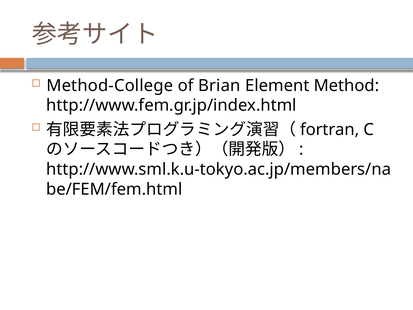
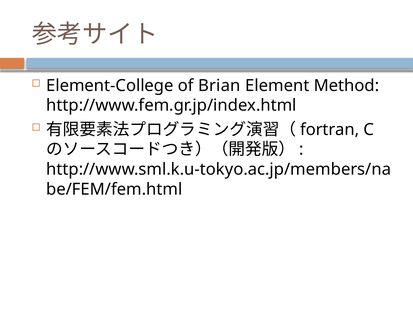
Method-College: Method-College -> Element-College
